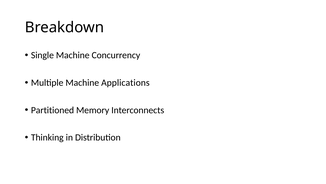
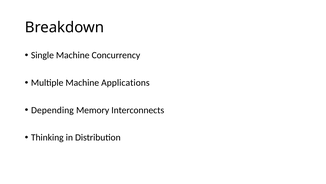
Partitioned: Partitioned -> Depending
